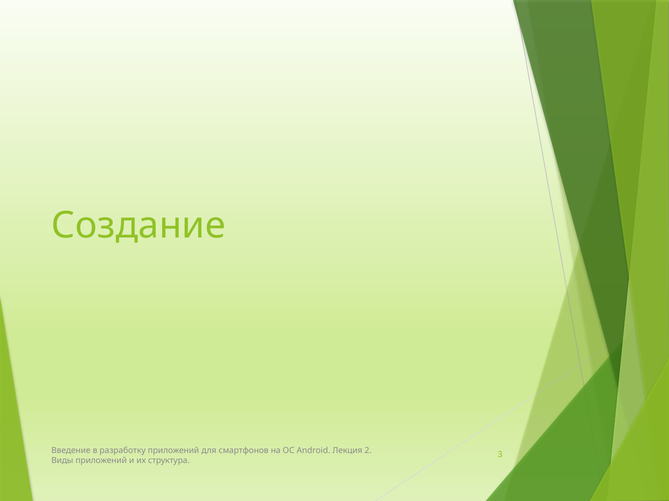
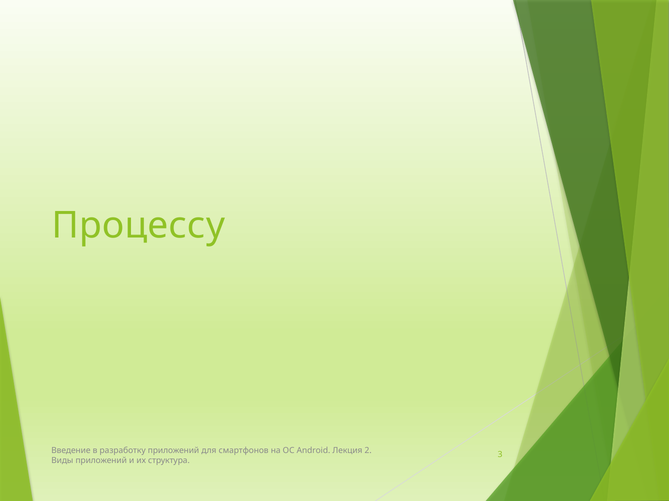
Создание: Создание -> Процессу
